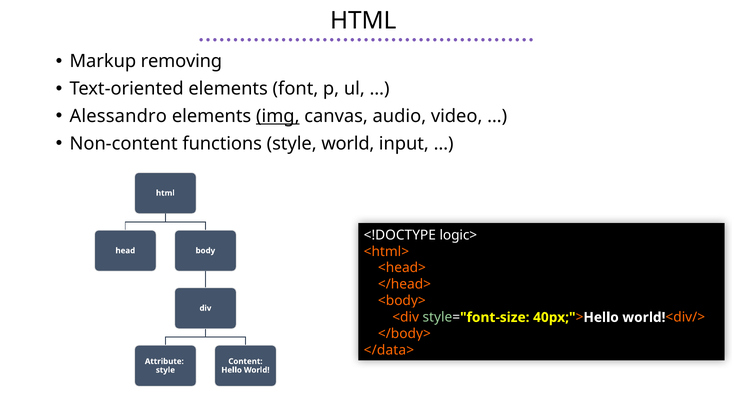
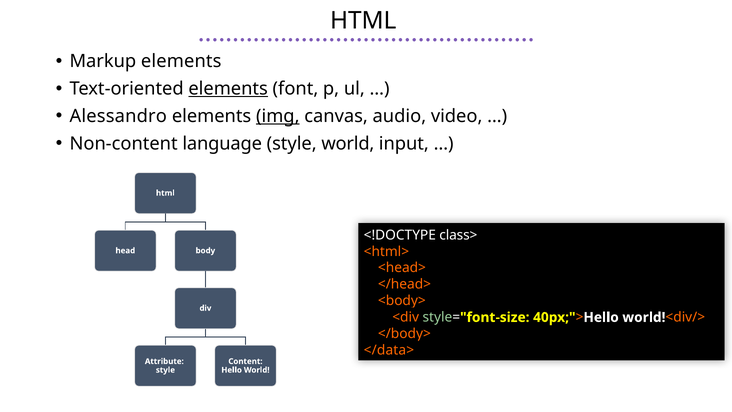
Markup removing: removing -> elements
elements at (228, 89) underline: none -> present
functions: functions -> language
logic>: logic> -> class>
